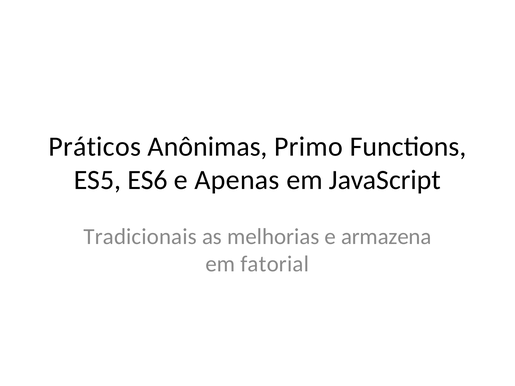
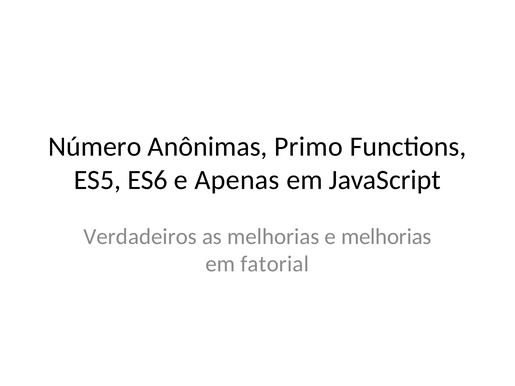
Práticos: Práticos -> Número
Tradicionais: Tradicionais -> Verdadeiros
e armazena: armazena -> melhorias
